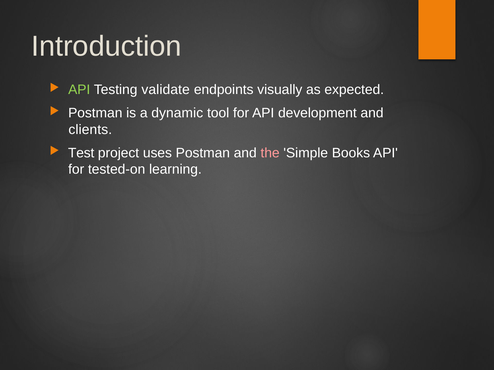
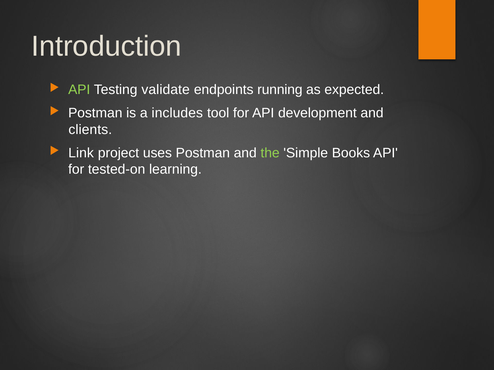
visually: visually -> running
dynamic: dynamic -> includes
Test: Test -> Link
the colour: pink -> light green
